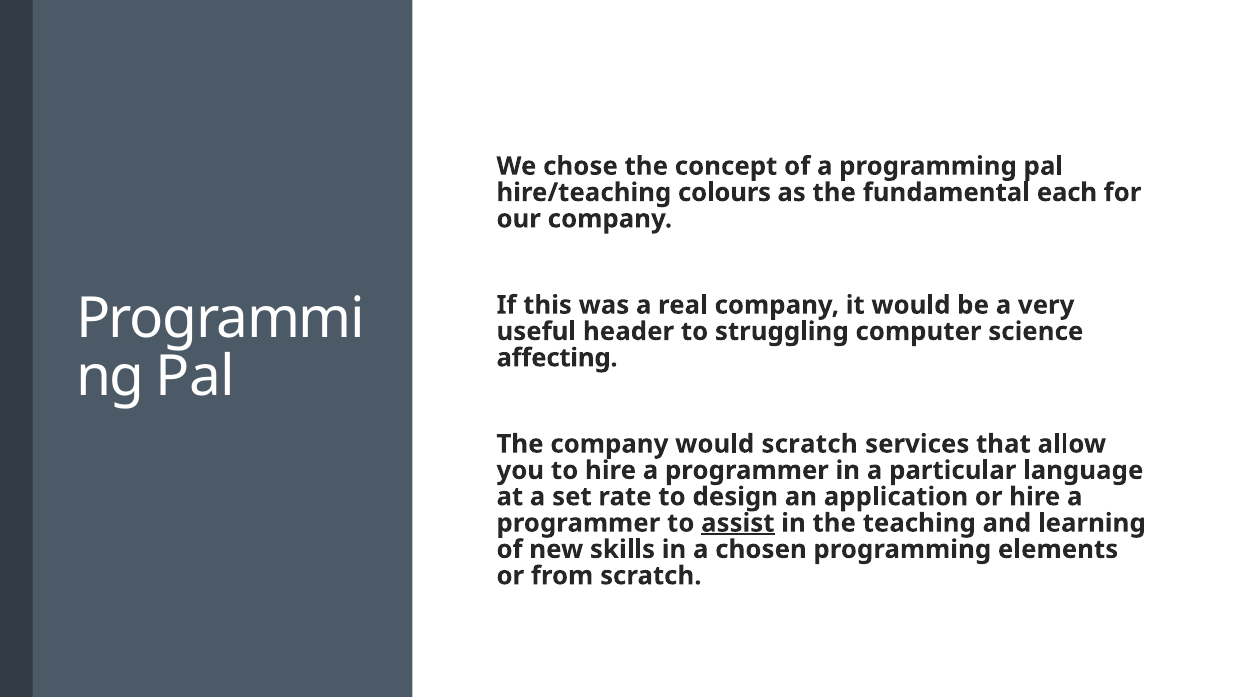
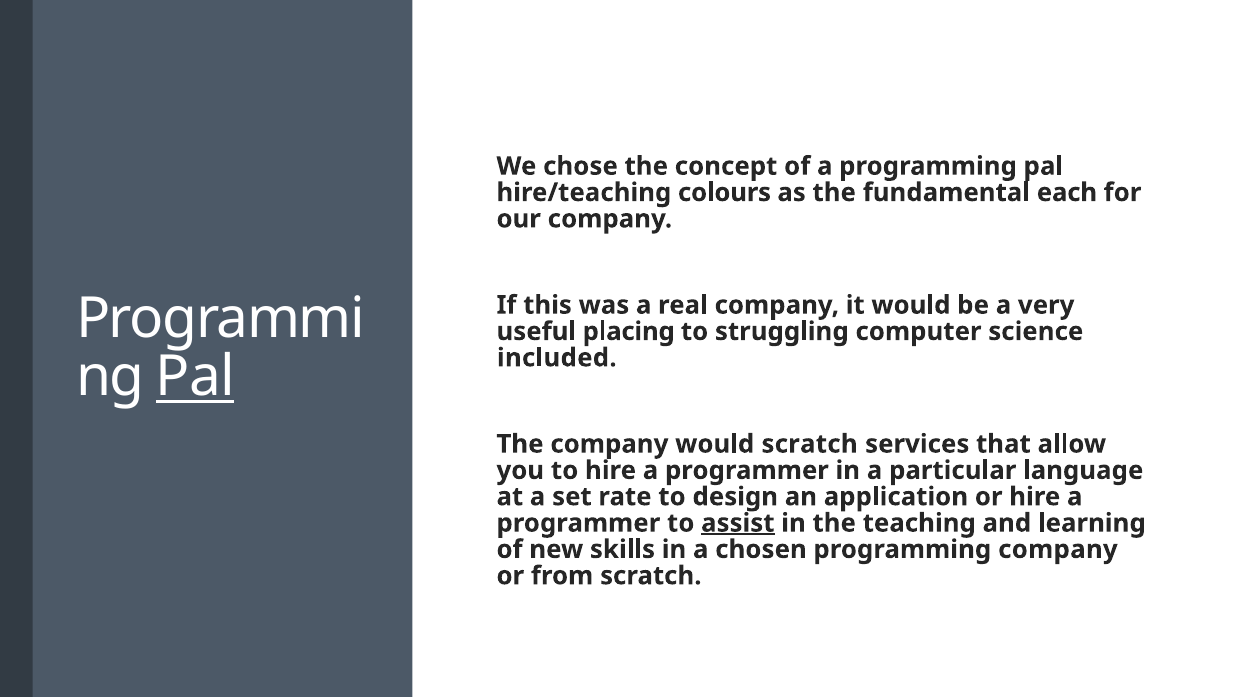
header: header -> placing
affecting: affecting -> included
Pal at (195, 377) underline: none -> present
programming elements: elements -> company
